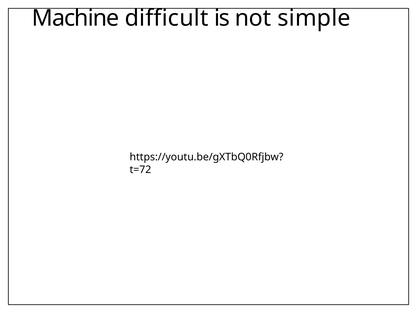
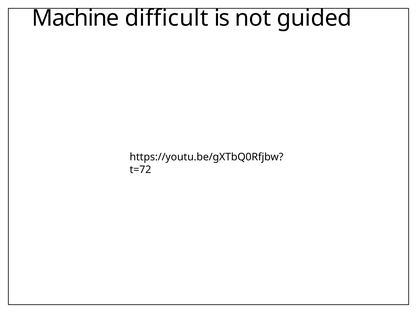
simple: simple -> guided
